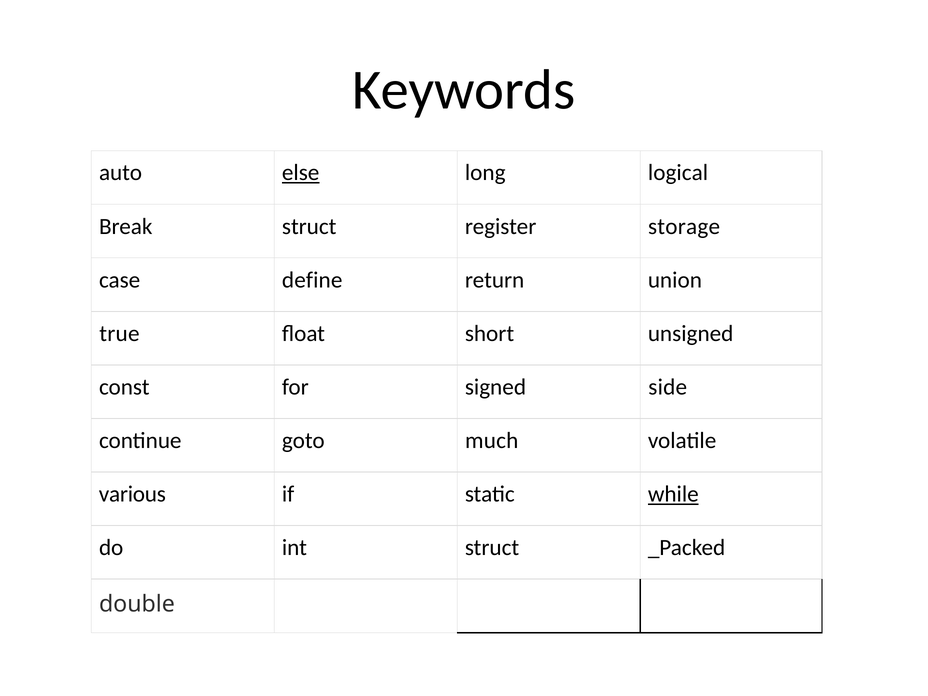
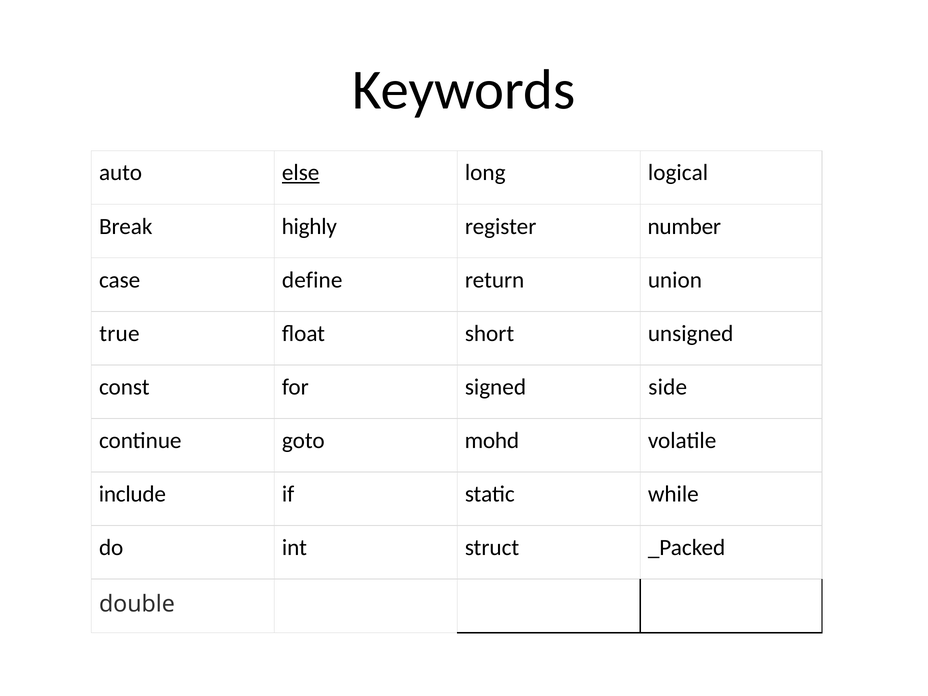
Break struct: struct -> highly
storage: storage -> number
much: much -> mohd
various: various -> include
while underline: present -> none
